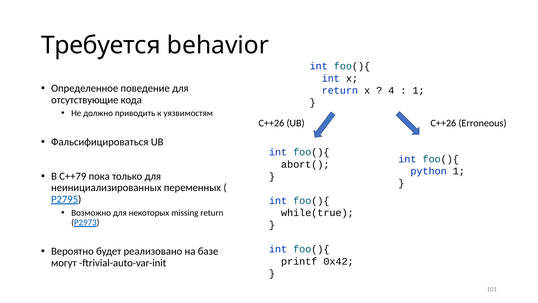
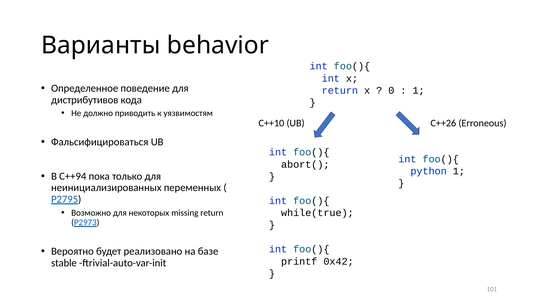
Требуется: Требуется -> Варианты
4: 4 -> 0
отсутствующие: отсутствующие -> дистрибутивов
C++26 at (271, 123): C++26 -> C++10
С++79: С++79 -> С++94
могут: могут -> stable
